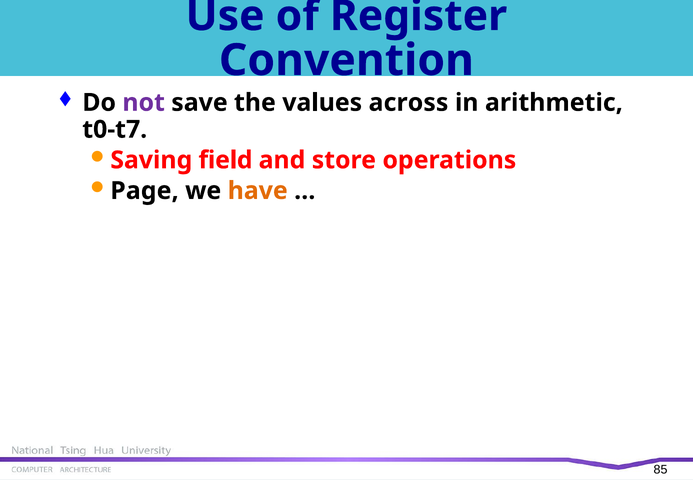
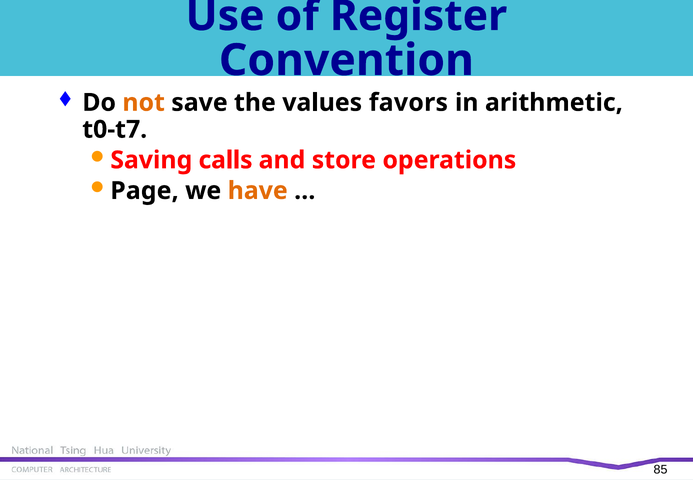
not colour: purple -> orange
across: across -> favors
field: field -> calls
